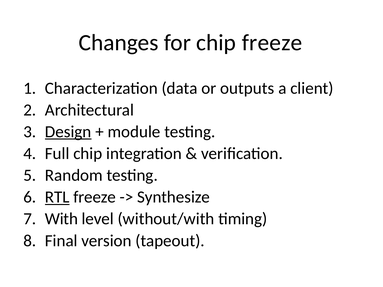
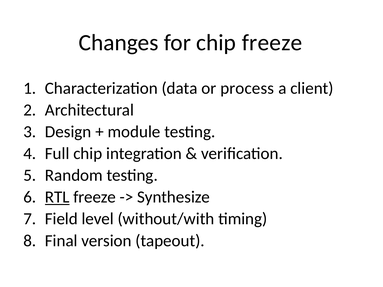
outputs: outputs -> process
Design underline: present -> none
With: With -> Field
